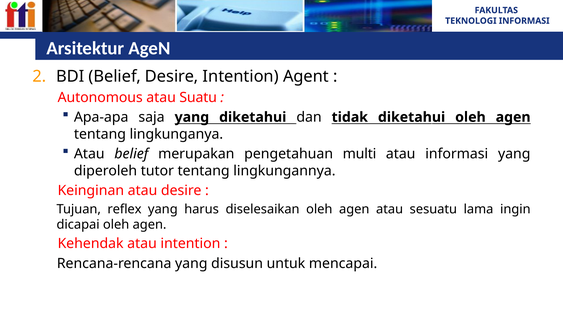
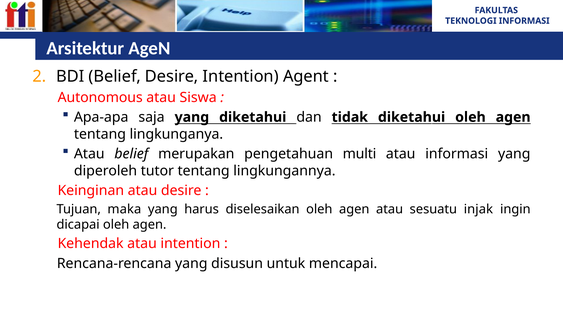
Suatu: Suatu -> Siswa
reflex: reflex -> maka
lama: lama -> injak
